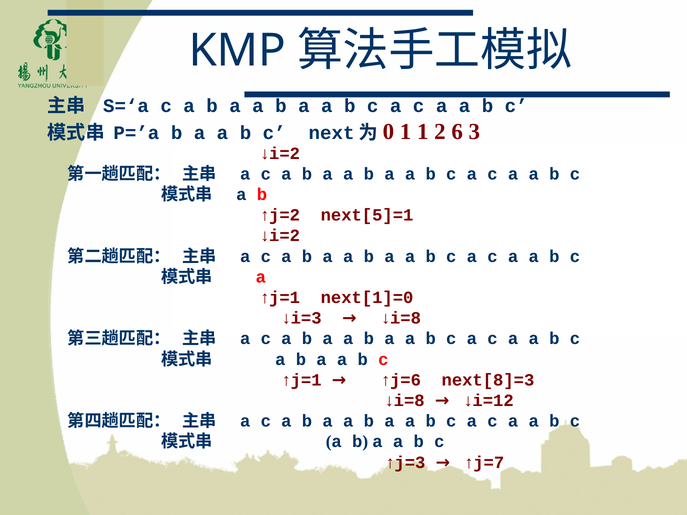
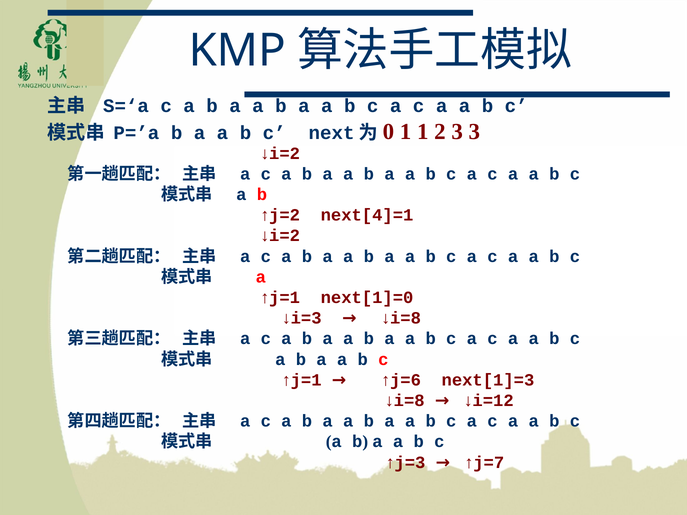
2 6: 6 -> 3
next[5]=1: next[5]=1 -> next[4]=1
next[8]=3: next[8]=3 -> next[1]=3
